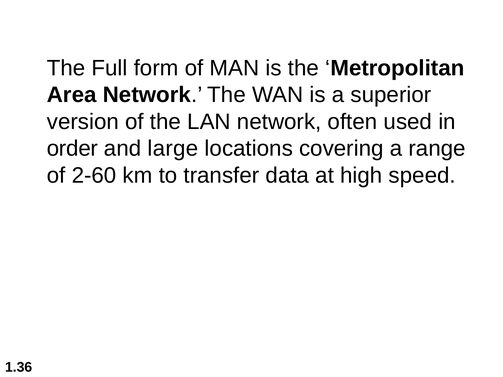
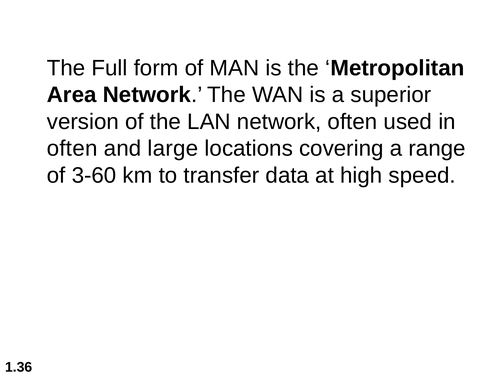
order at (72, 149): order -> often
2-60: 2-60 -> 3-60
